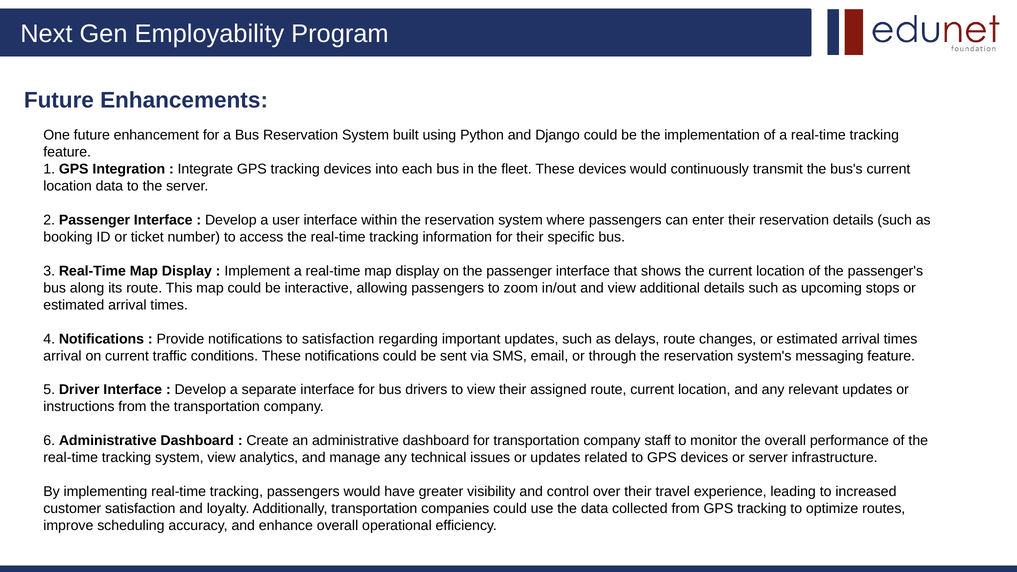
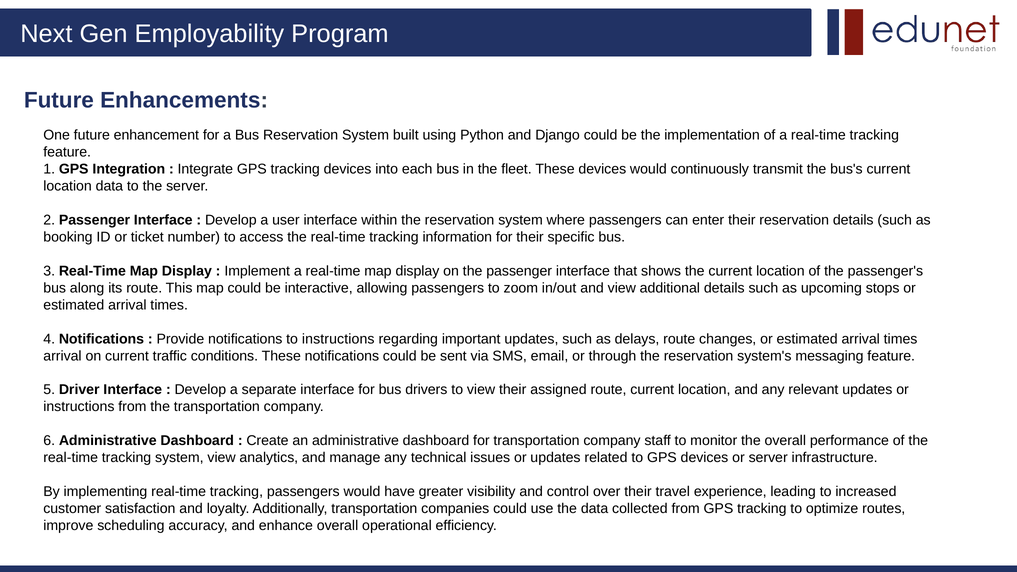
to satisfaction: satisfaction -> instructions
